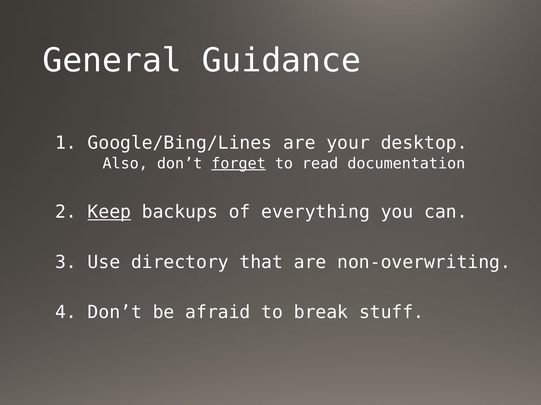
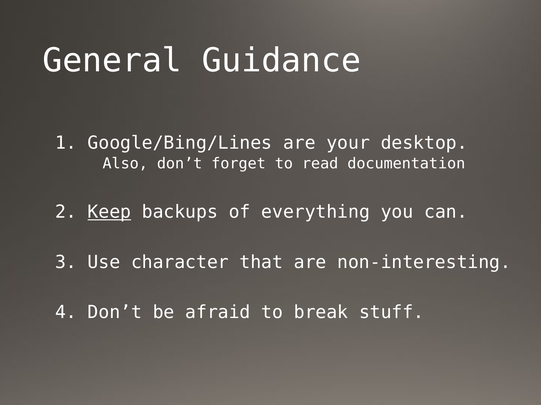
forget underline: present -> none
directory: directory -> character
non-overwriting: non-overwriting -> non-interesting
